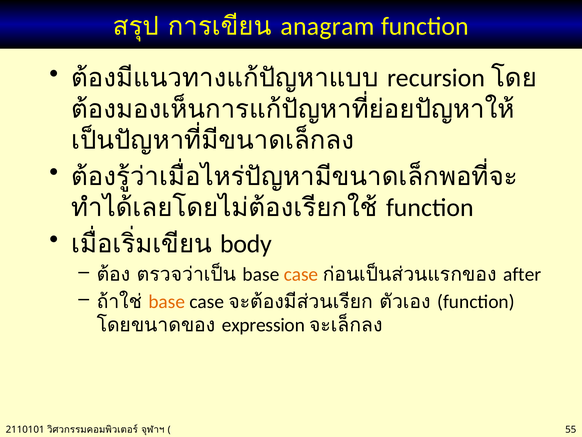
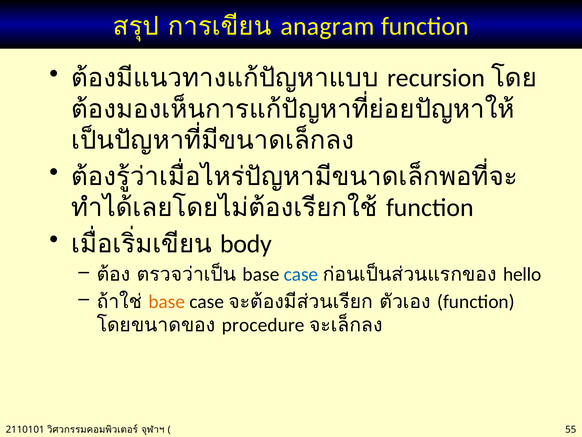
case at (301, 274) colour: orange -> blue
after: after -> hello
expression: expression -> procedure
